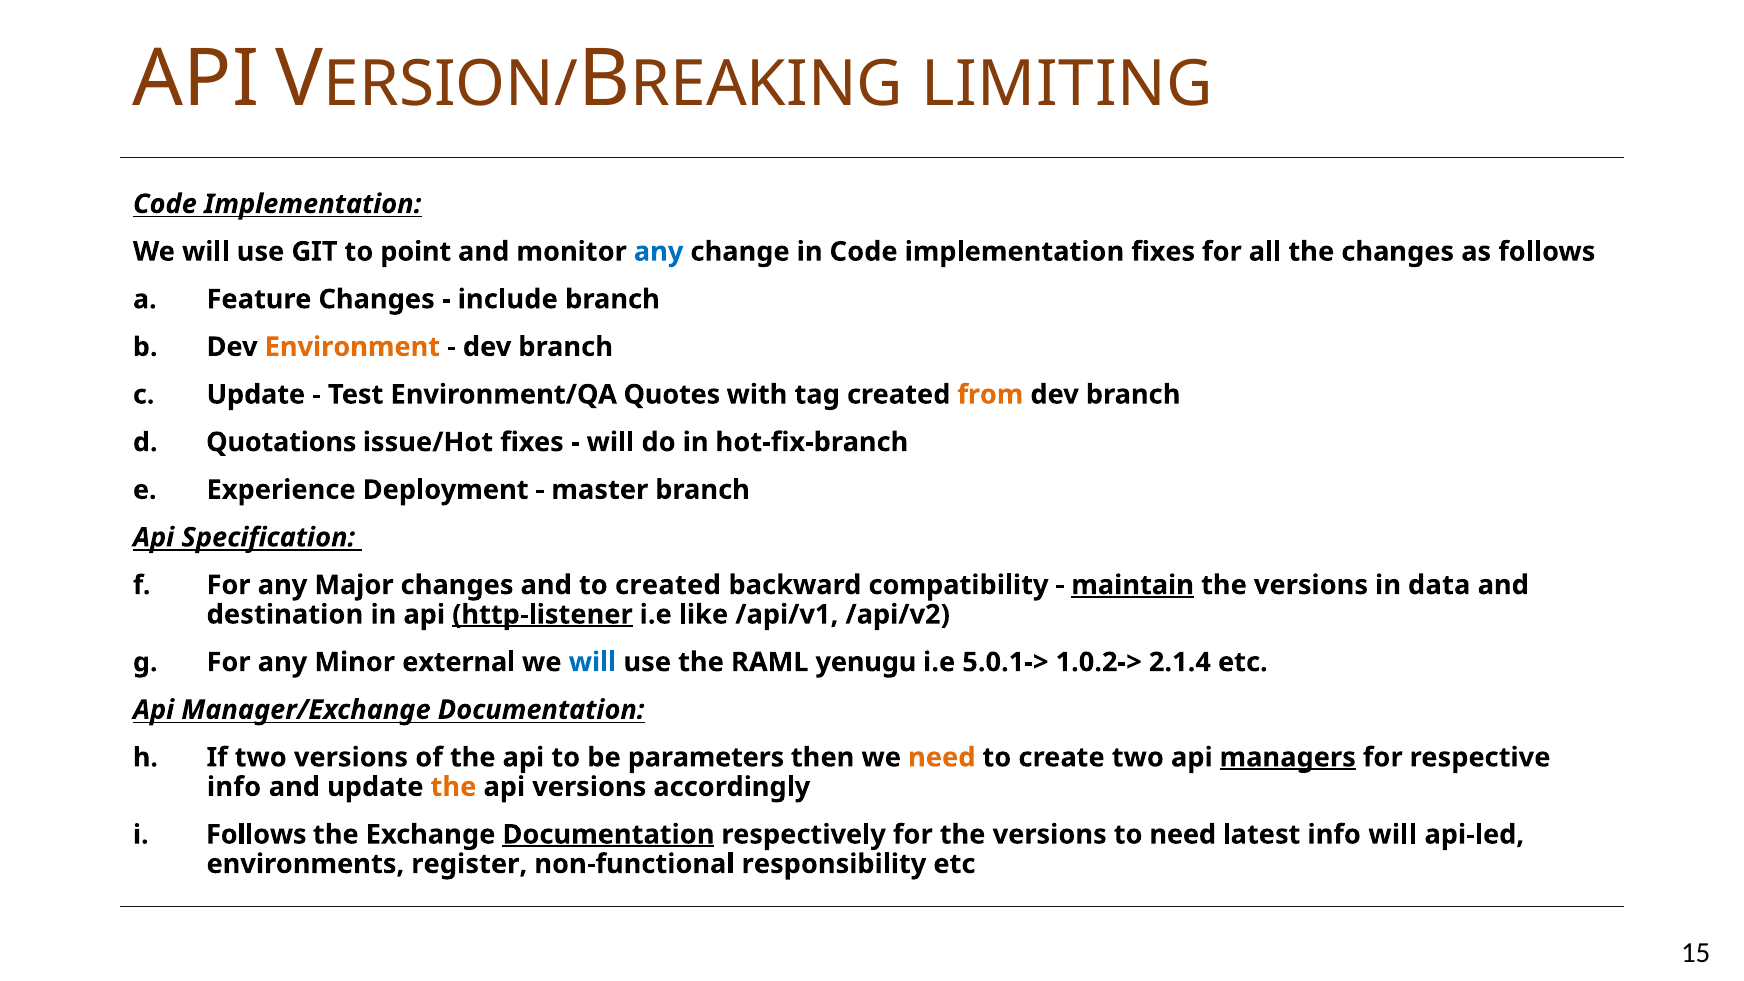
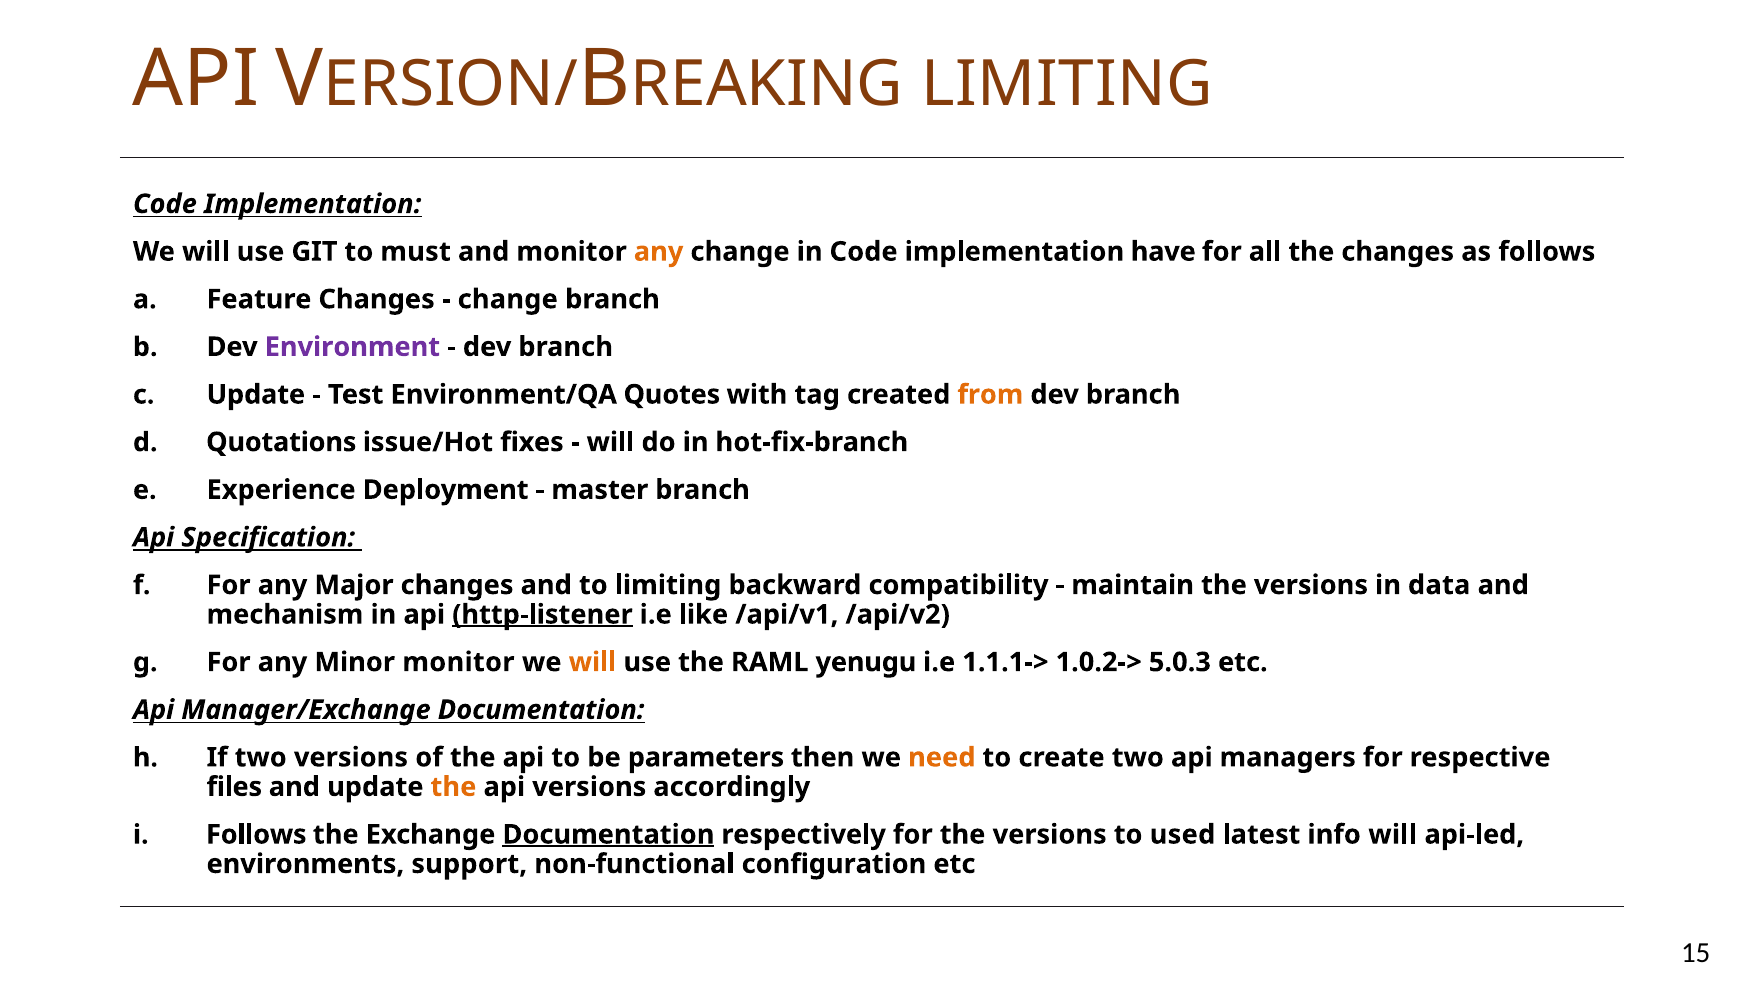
point: point -> must
any at (659, 252) colour: blue -> orange
implementation fixes: fixes -> have
include at (508, 299): include -> change
Environment colour: orange -> purple
to created: created -> limiting
maintain underline: present -> none
destination: destination -> mechanism
Minor external: external -> monitor
will at (593, 662) colour: blue -> orange
5.0.1->: 5.0.1-> -> 1.1.1->
2.1.4: 2.1.4 -> 5.0.3
managers underline: present -> none
info at (234, 787): info -> files
to need: need -> used
register: register -> support
responsibility: responsibility -> configuration
